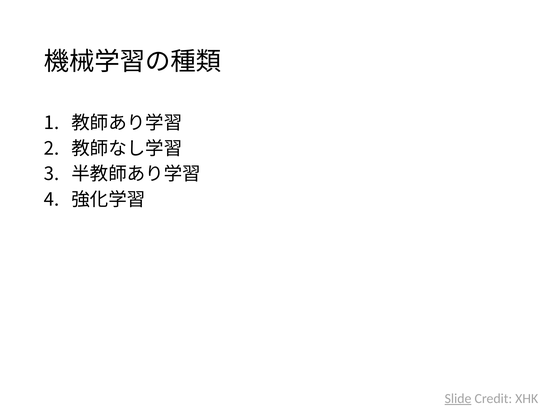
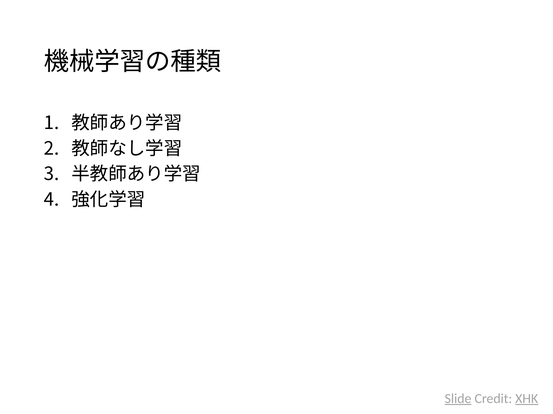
XHK underline: none -> present
